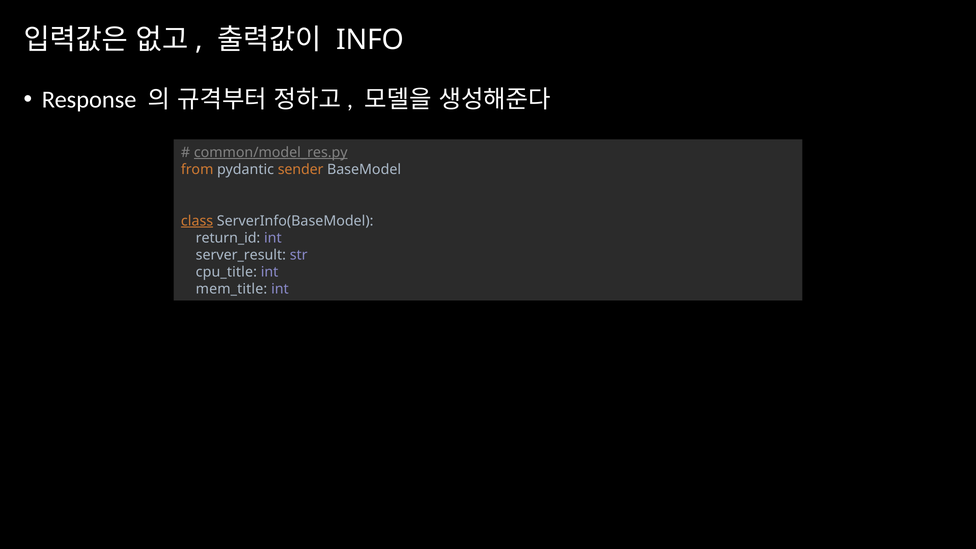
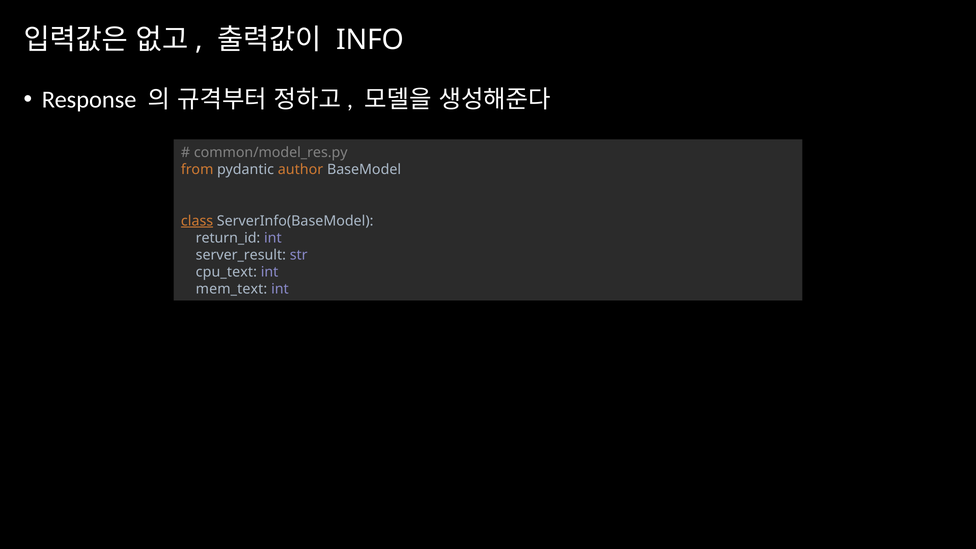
common/model_res.py underline: present -> none
sender: sender -> author
cpu_title: cpu_title -> cpu_text
mem_title: mem_title -> mem_text
